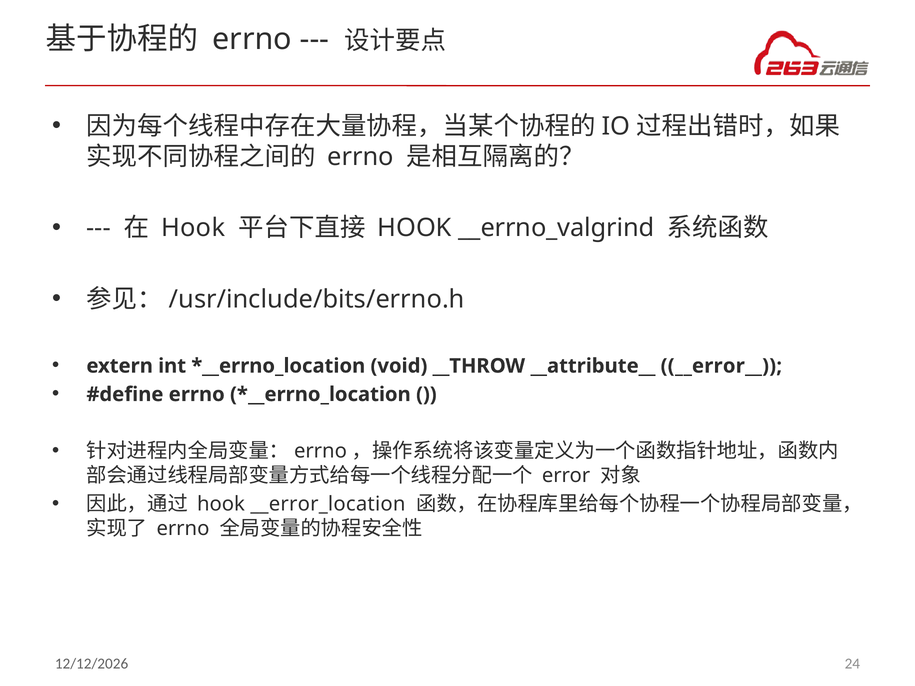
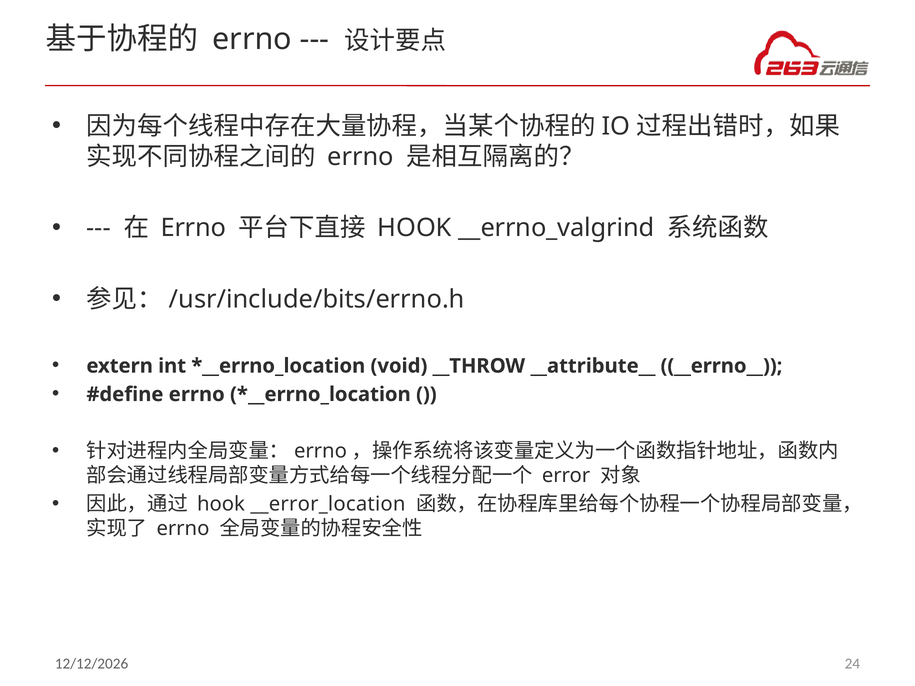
Hook at (193, 228): Hook -> Errno
__error__: __error__ -> __errno__
